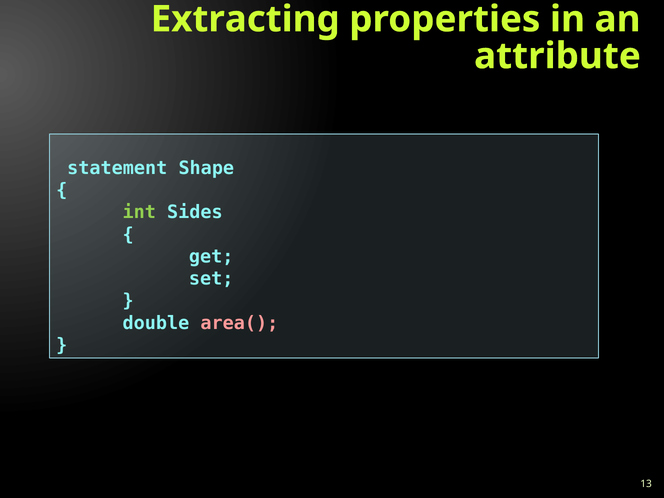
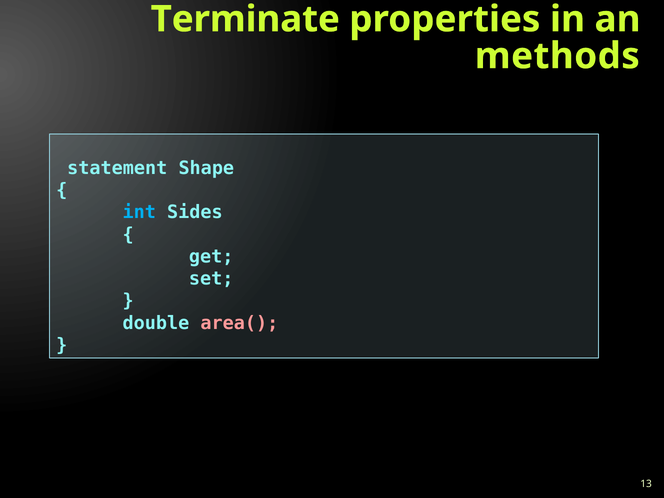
Extracting: Extracting -> Terminate
attribute: attribute -> methods
int colour: light green -> light blue
